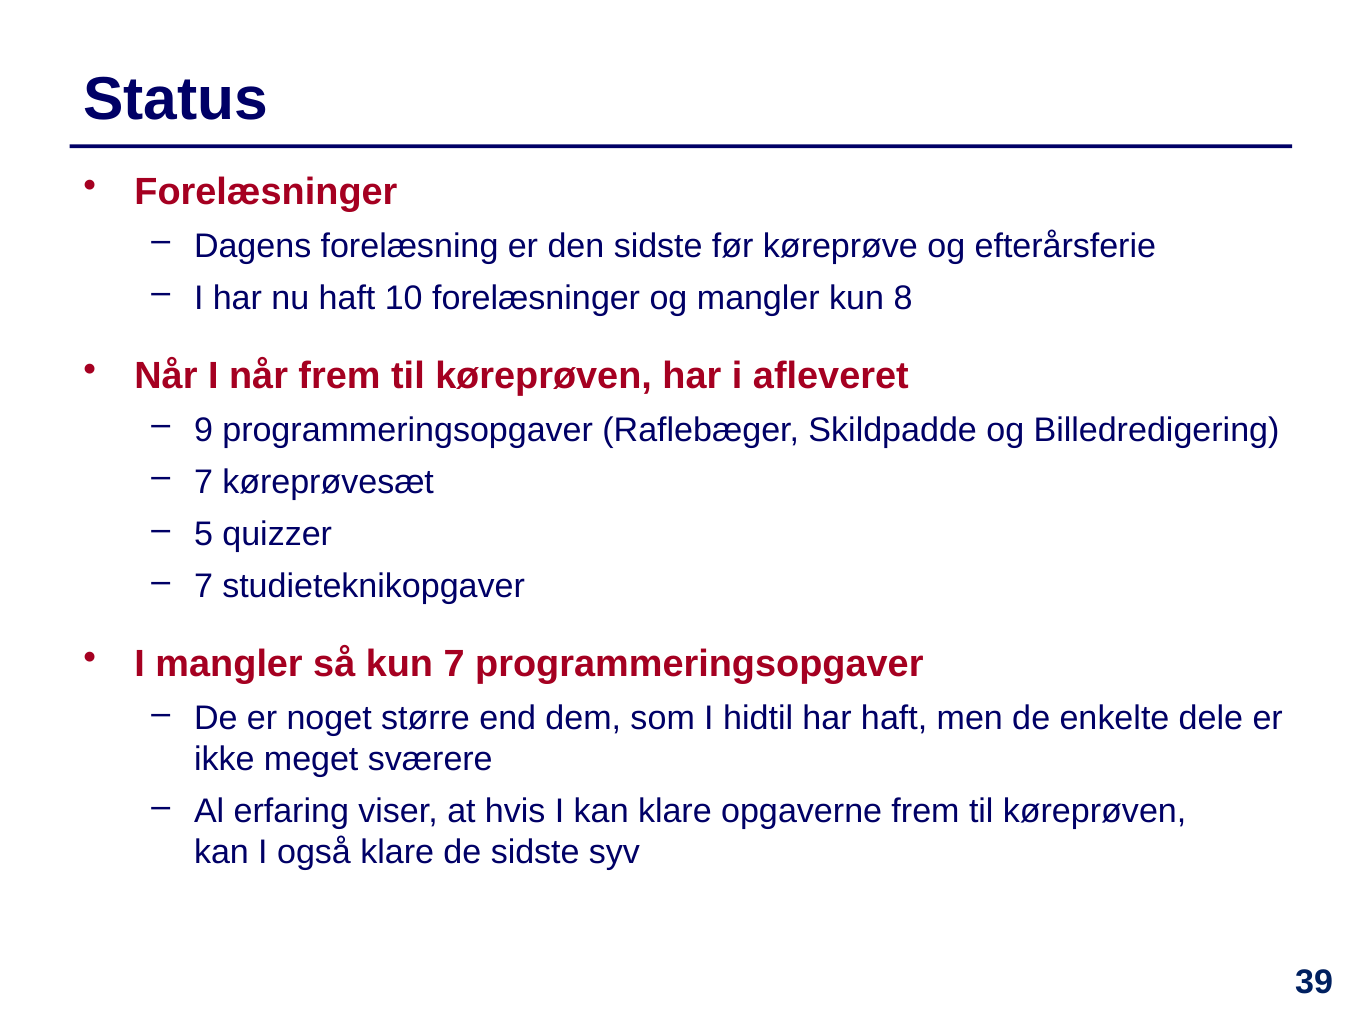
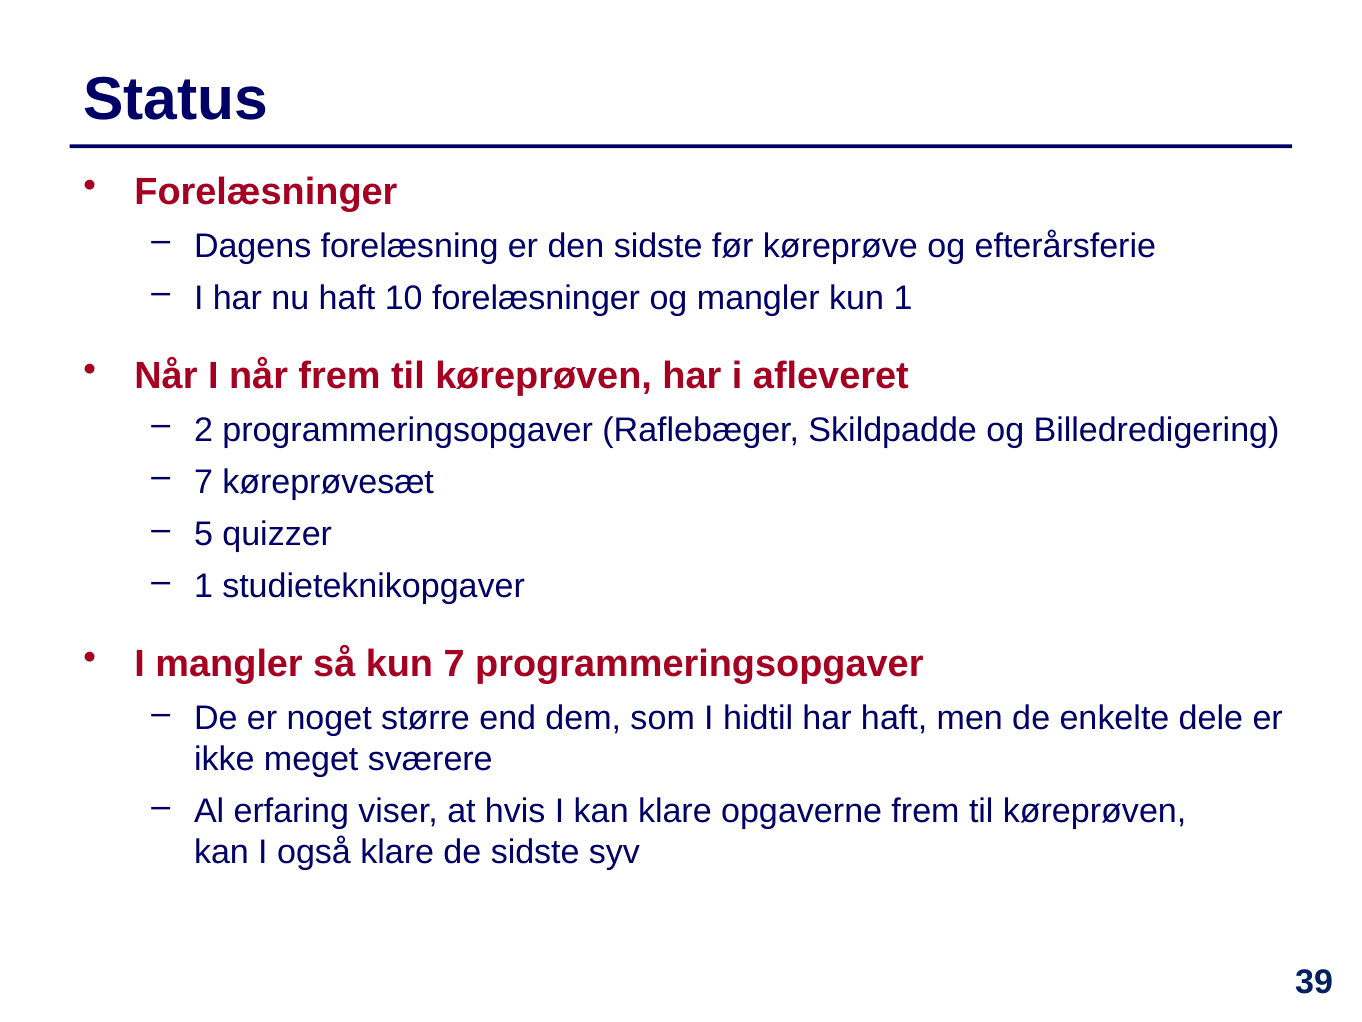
kun 8: 8 -> 1
9: 9 -> 2
7 at (204, 586): 7 -> 1
